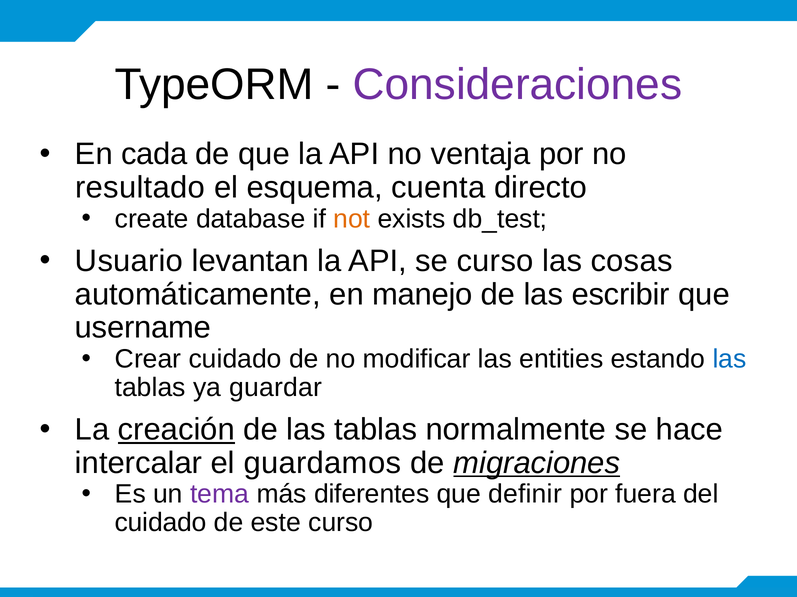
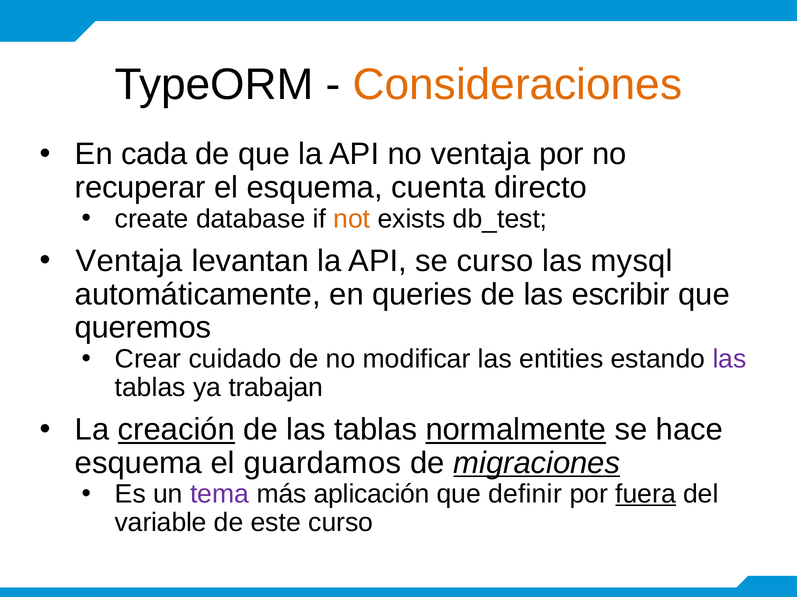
Consideraciones colour: purple -> orange
resultado: resultado -> recuperar
Usuario at (129, 261): Usuario -> Ventaja
cosas: cosas -> mysql
manejo: manejo -> queries
username: username -> queremos
las at (730, 359) colour: blue -> purple
guardar: guardar -> trabajan
normalmente underline: none -> present
intercalar at (139, 464): intercalar -> esquema
diferentes: diferentes -> aplicación
fuera underline: none -> present
cuidado at (161, 523): cuidado -> variable
